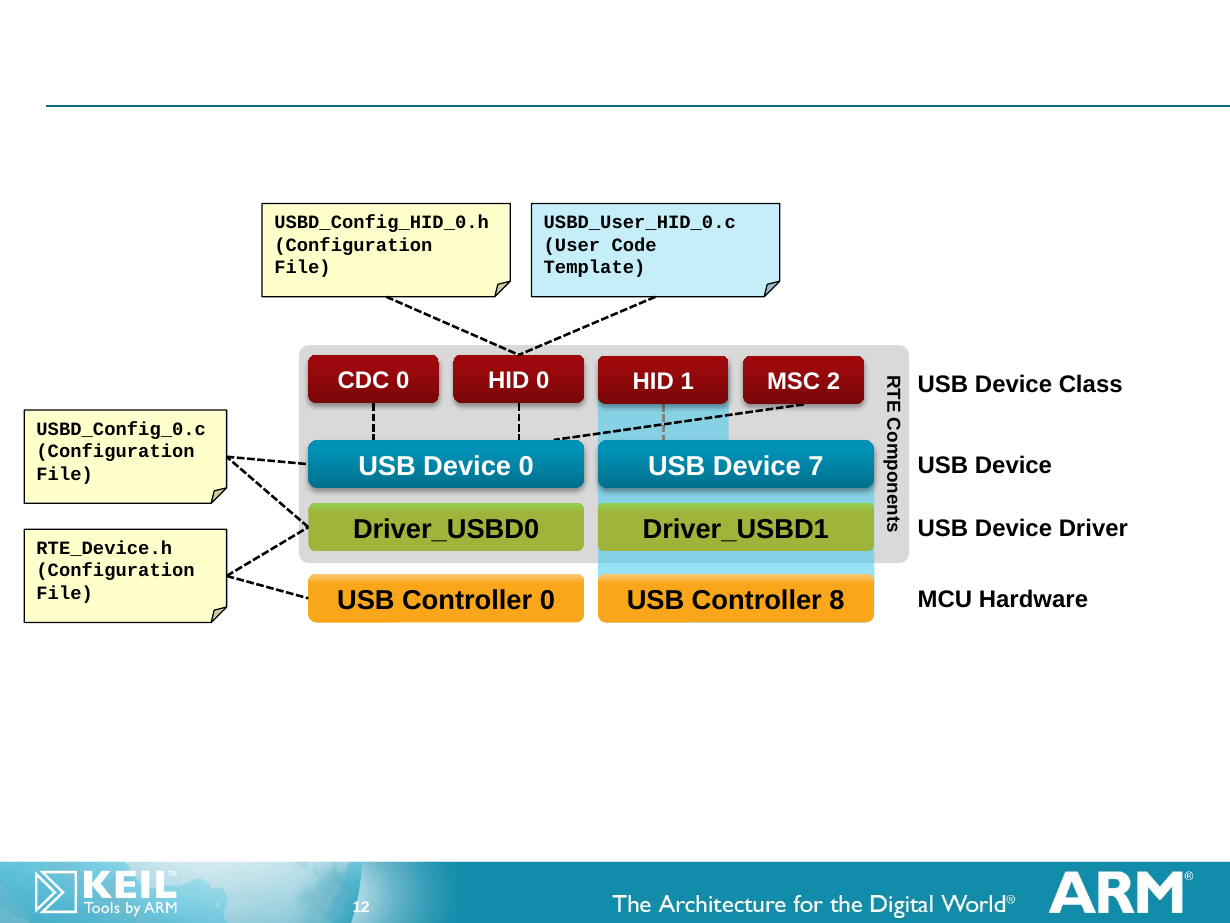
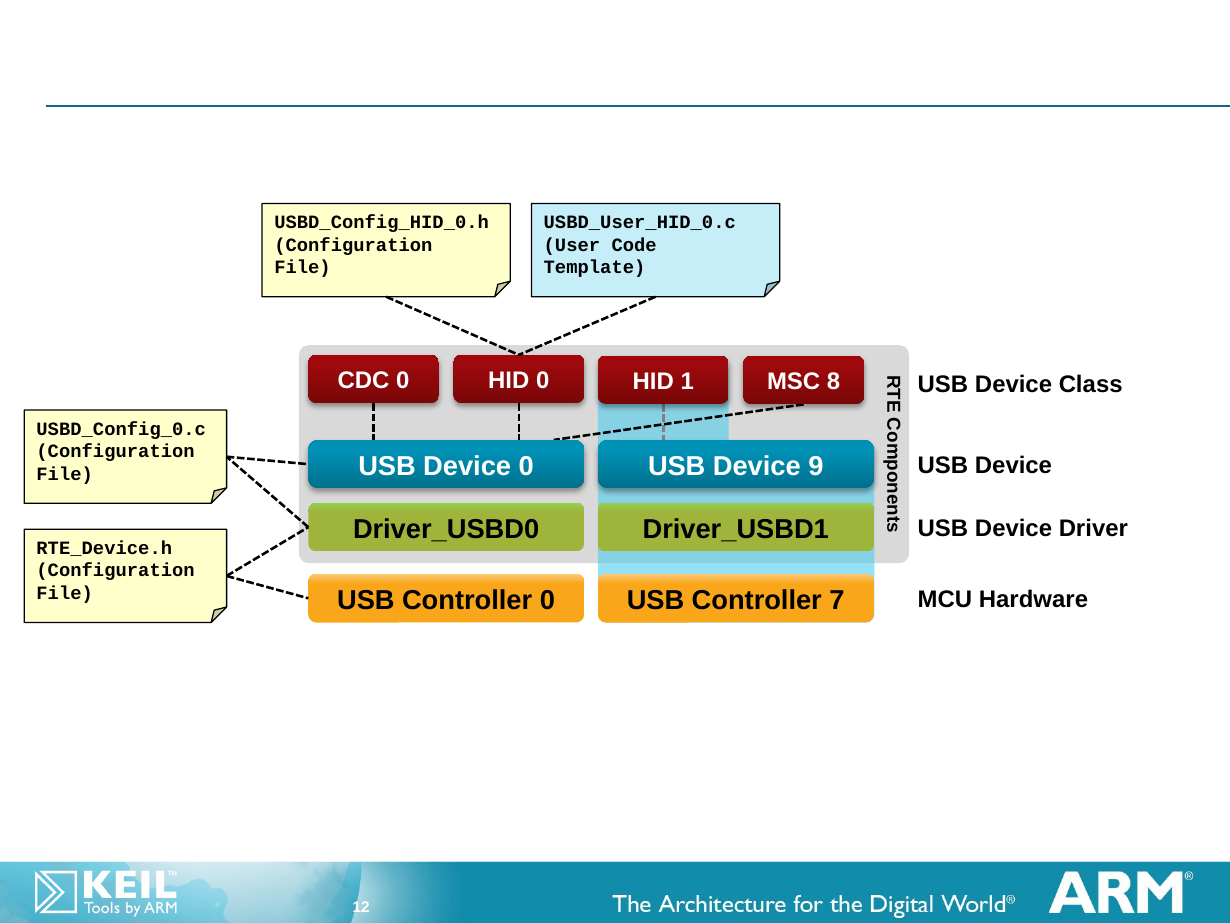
2: 2 -> 8
7: 7 -> 9
8: 8 -> 7
